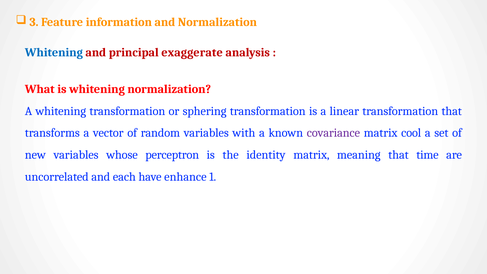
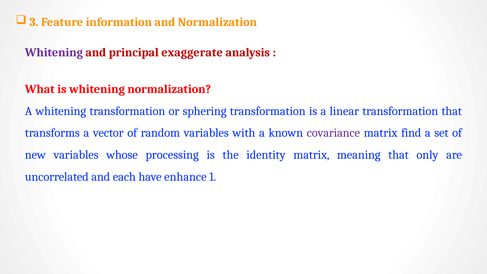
Whitening at (54, 53) colour: blue -> purple
cool: cool -> find
perceptron: perceptron -> processing
time: time -> only
